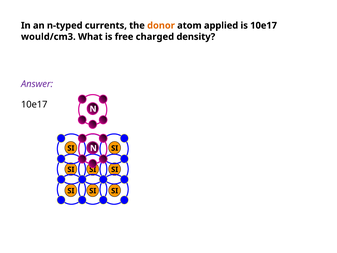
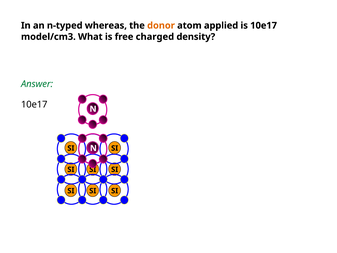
currents: currents -> whereas
would/cm3: would/cm3 -> model/cm3
Answer colour: purple -> green
